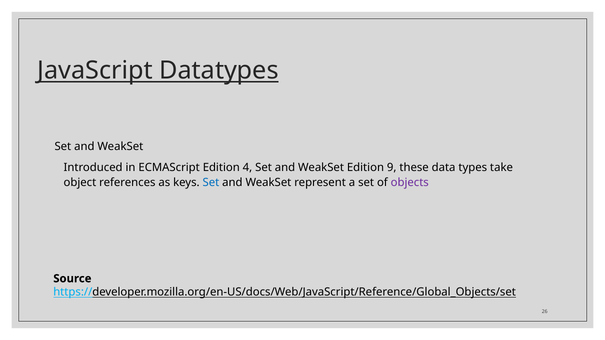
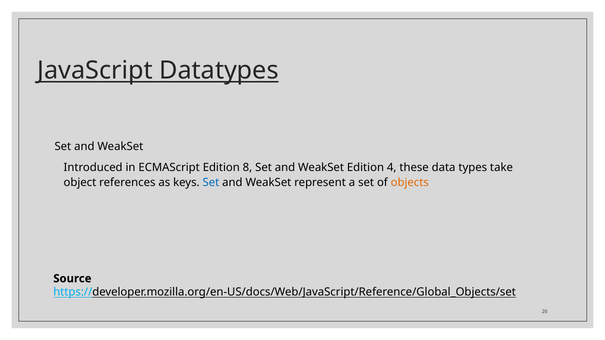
4: 4 -> 8
9: 9 -> 4
objects colour: purple -> orange
